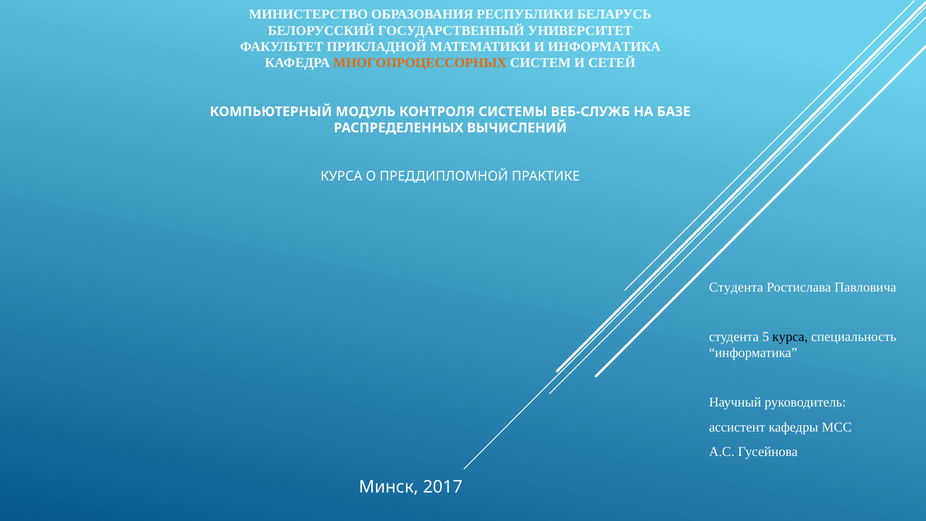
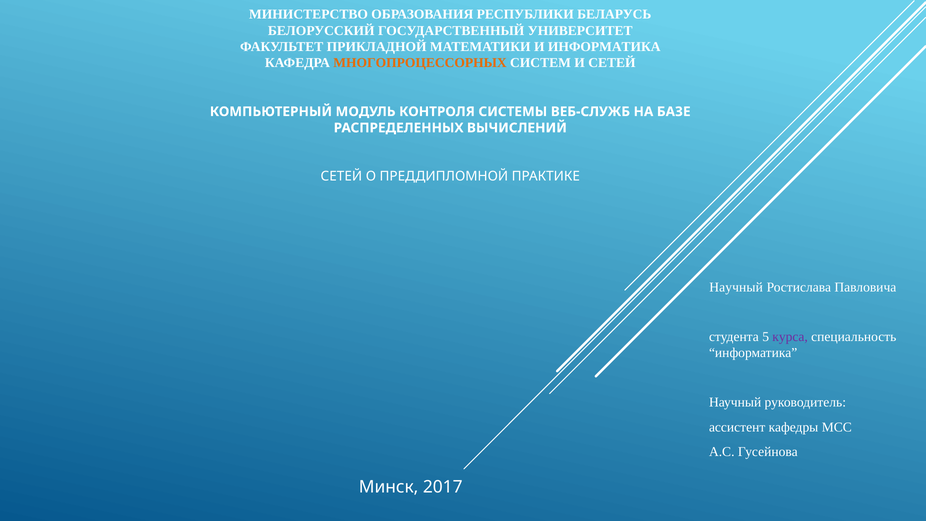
КУРСА at (341, 176): КУРСА -> СЕТЕЙ
Студента at (736, 287): Студента -> Научный
курса at (790, 337) colour: black -> purple
